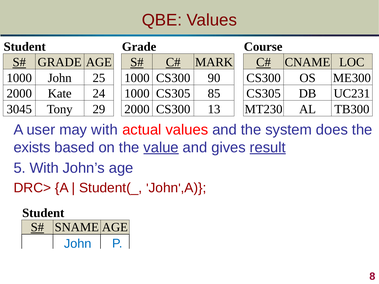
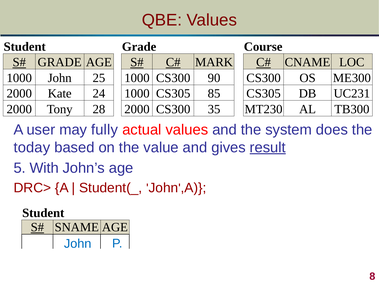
3045 at (19, 109): 3045 -> 2000
29: 29 -> 28
13: 13 -> 35
may with: with -> fully
exists: exists -> today
value underline: present -> none
